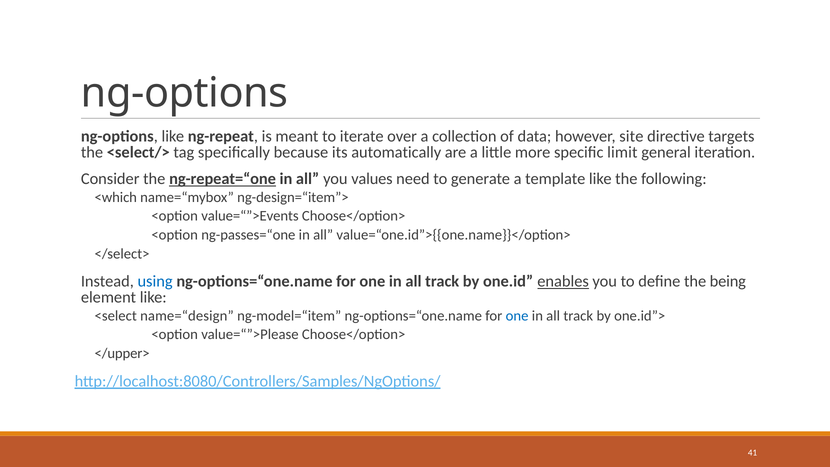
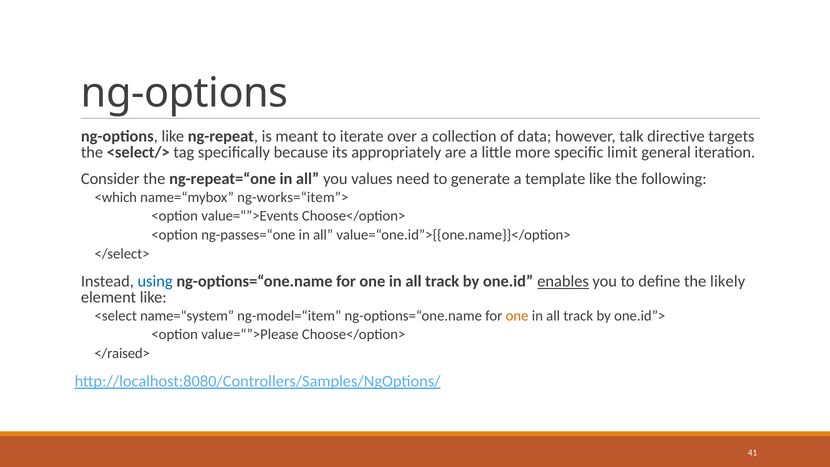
site: site -> talk
automatically: automatically -> appropriately
ng-repeat=“one underline: present -> none
ng-design=“item”>: ng-design=“item”> -> ng-works=“item”>
being: being -> likely
name=“design: name=“design -> name=“system
one at (517, 316) colour: blue -> orange
</upper>: </upper> -> </raised>
